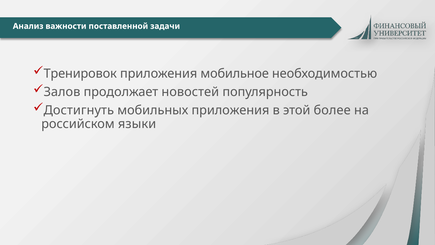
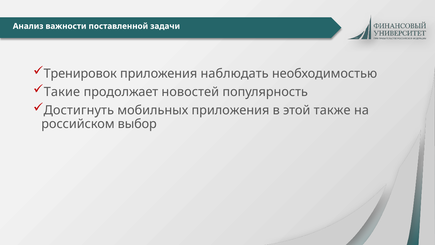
мобильное: мобильное -> наблюдать
Залов: Залов -> Такие
более: более -> также
языки: языки -> выбор
